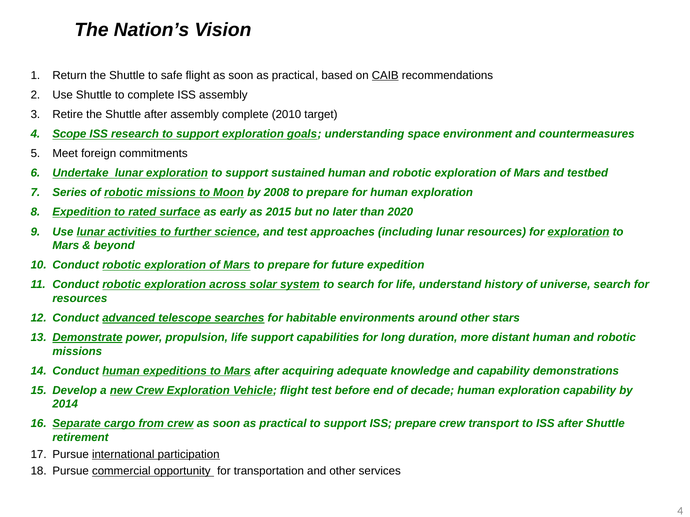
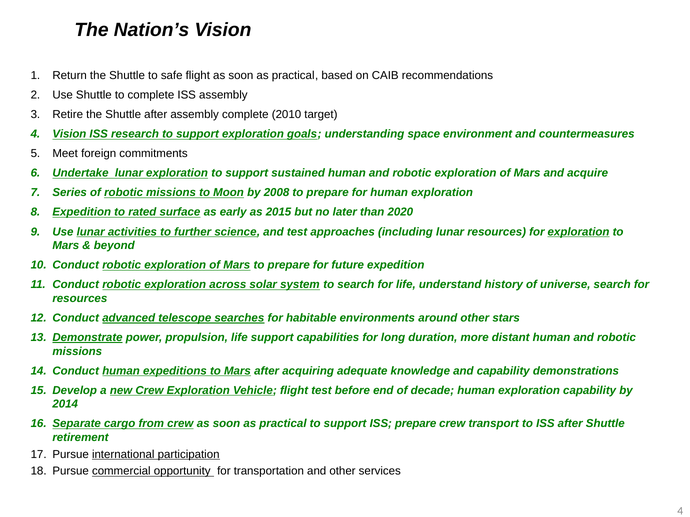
CAIB underline: present -> none
4 Scope: Scope -> Vision
testbed: testbed -> acquire
